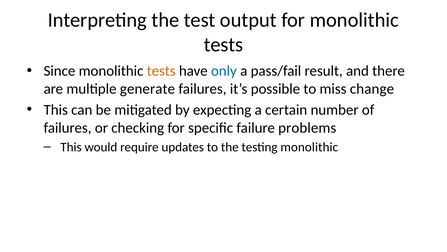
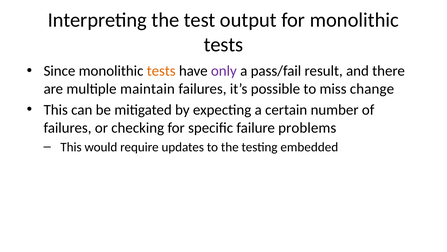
only colour: blue -> purple
generate: generate -> maintain
testing monolithic: monolithic -> embedded
